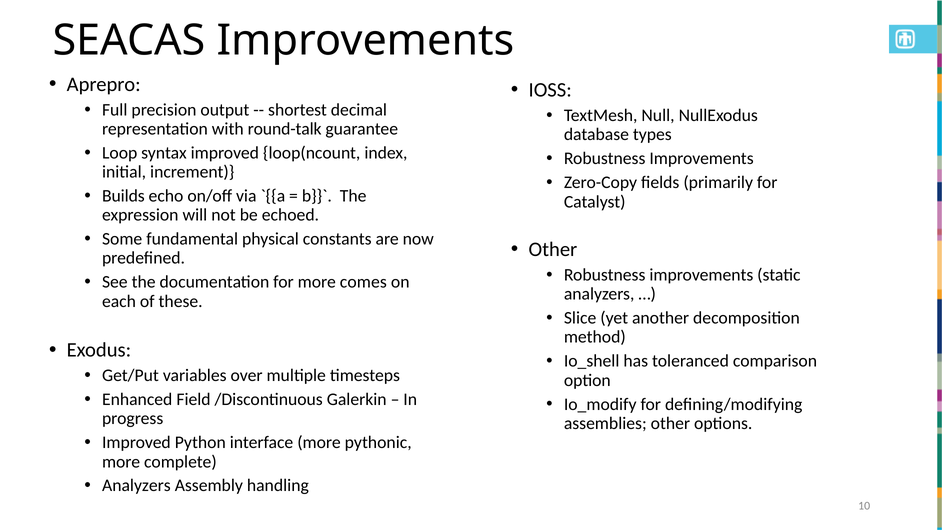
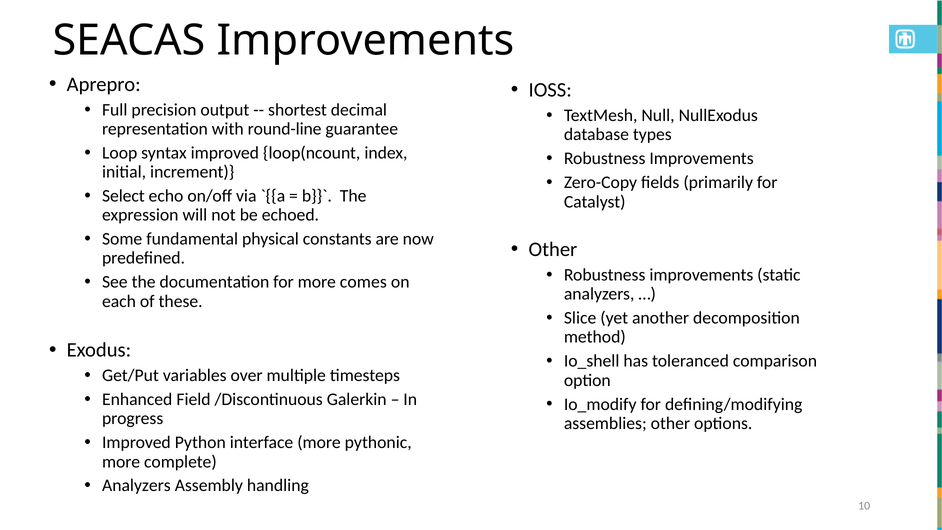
round-talk: round-talk -> round-line
Builds: Builds -> Select
